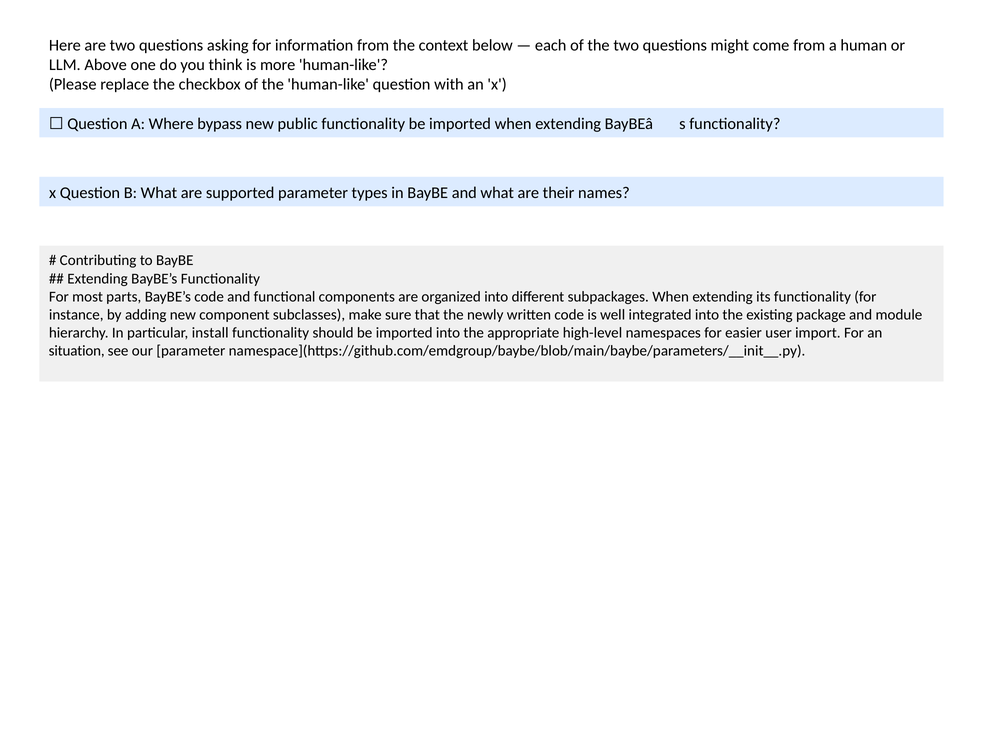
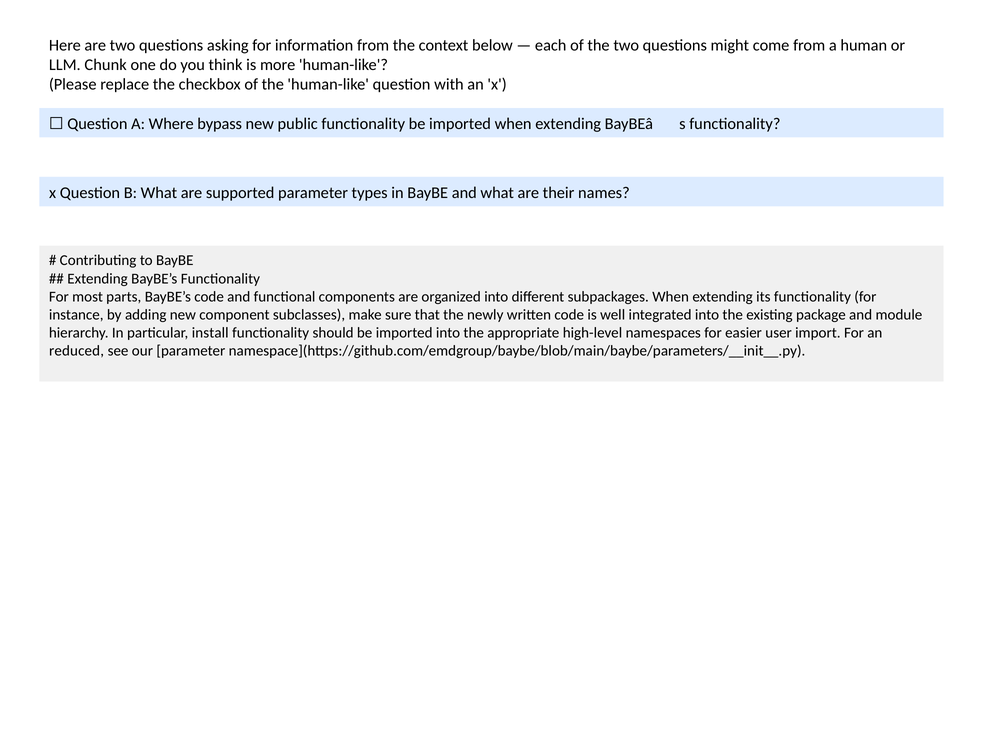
Above: Above -> Chunk
situation: situation -> reduced
